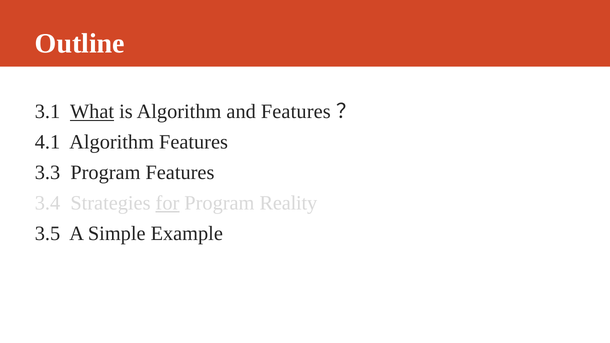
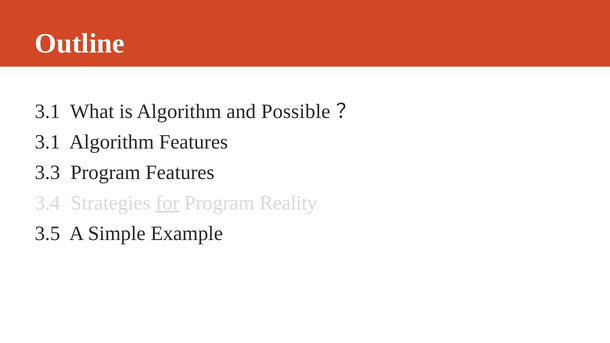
What underline: present -> none
and Features: Features -> Possible
4.1 at (48, 142): 4.1 -> 3.1
